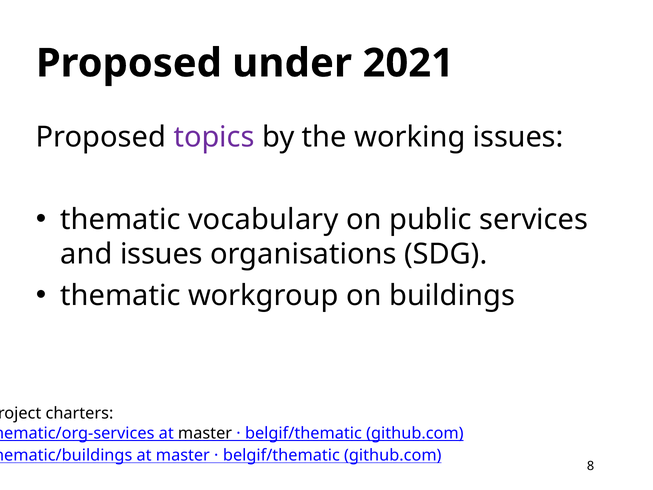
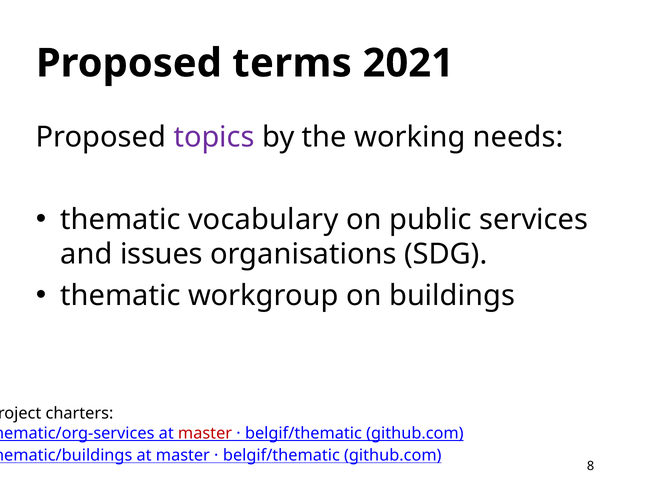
under: under -> terms
working issues: issues -> needs
master at (205, 433) colour: black -> red
